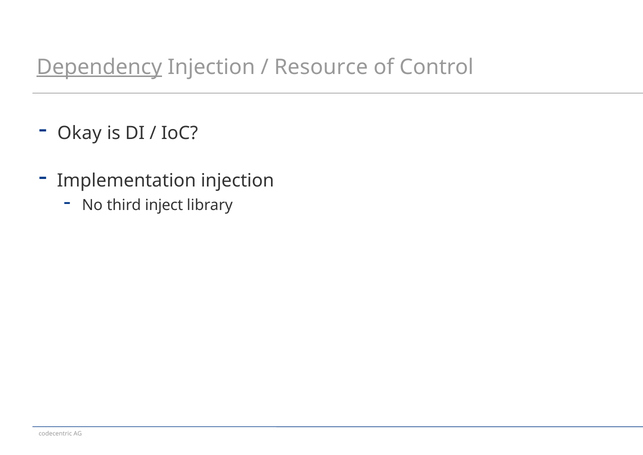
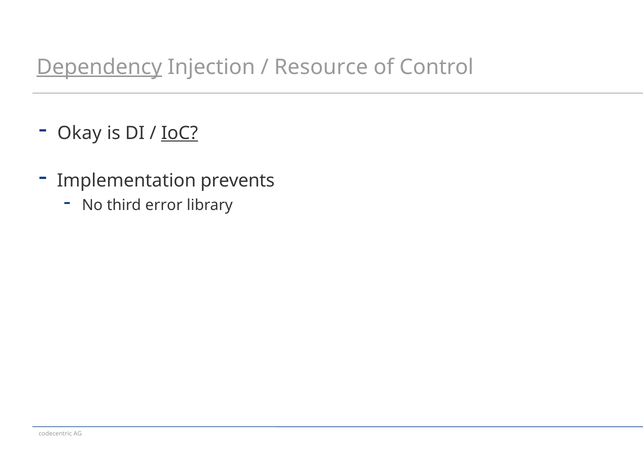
IoC underline: none -> present
Implementation injection: injection -> prevents
inject: inject -> error
